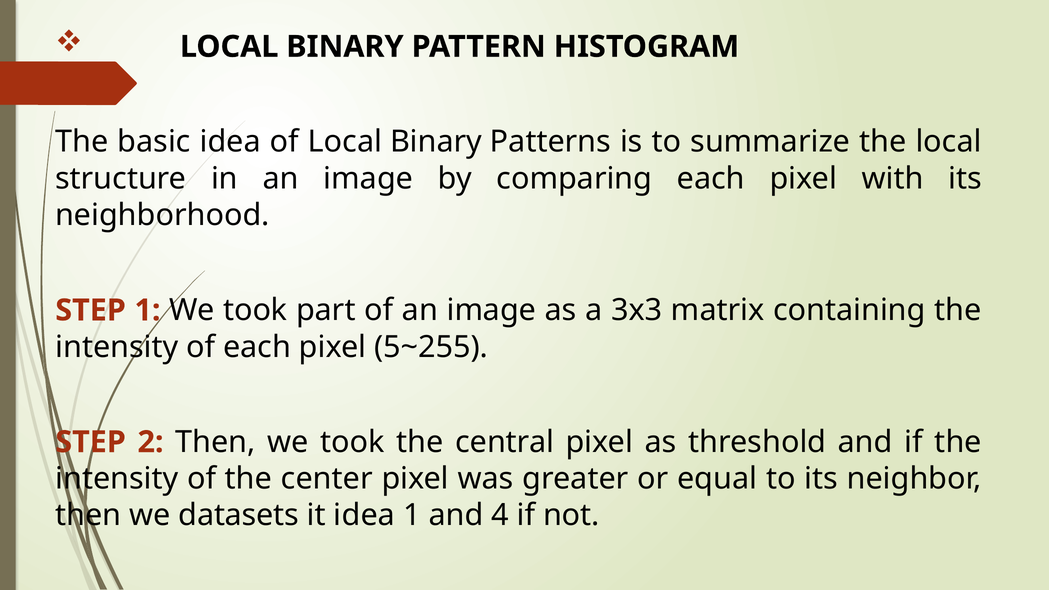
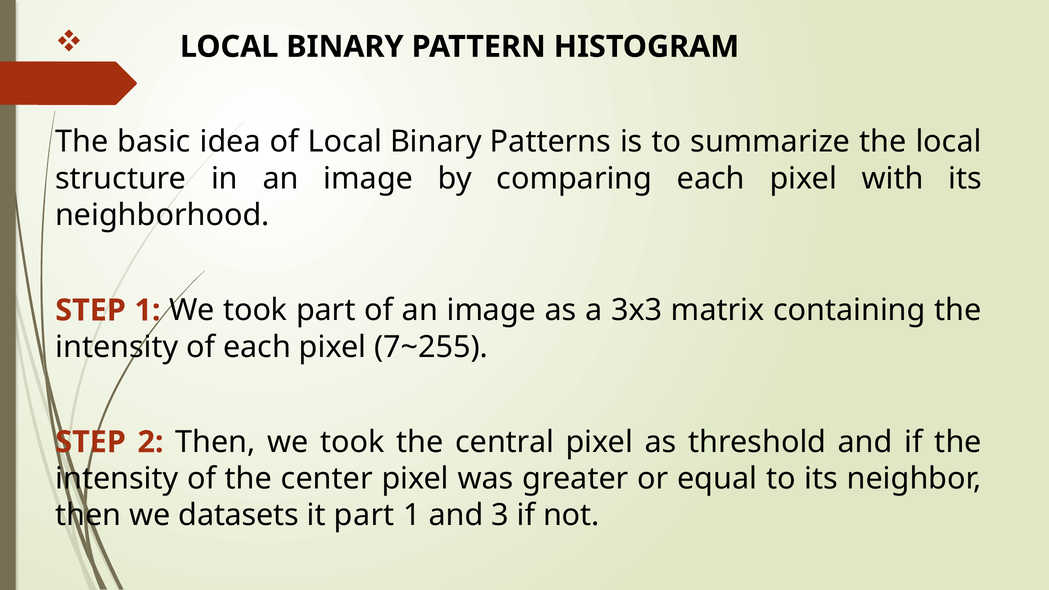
5~255: 5~255 -> 7~255
it idea: idea -> part
4: 4 -> 3
